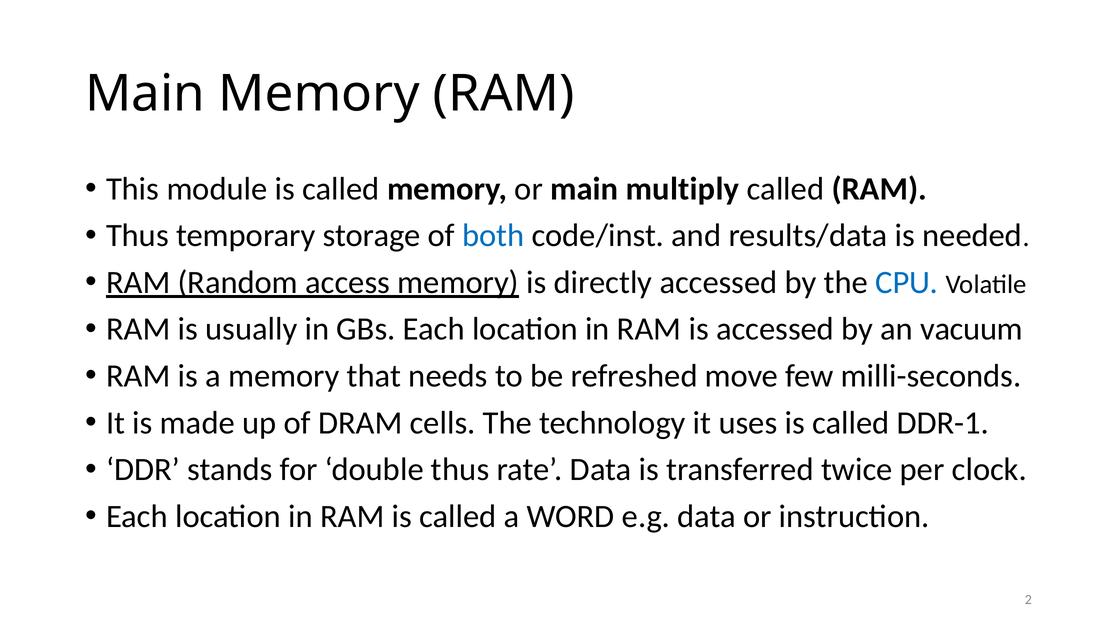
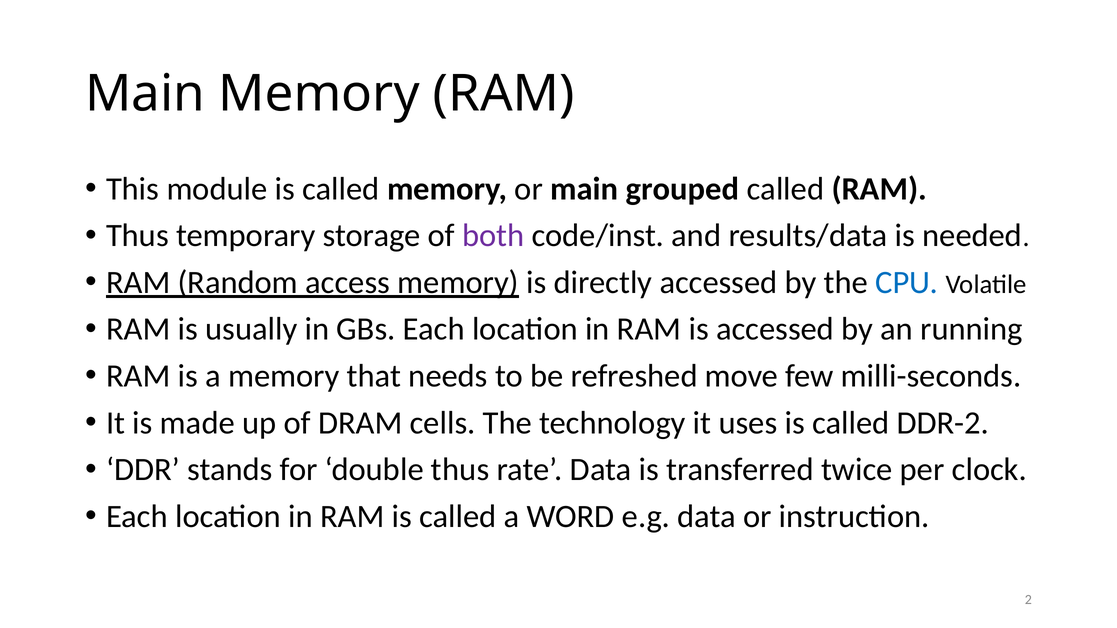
multiply: multiply -> grouped
both colour: blue -> purple
vacuum: vacuum -> running
DDR-1: DDR-1 -> DDR-2
